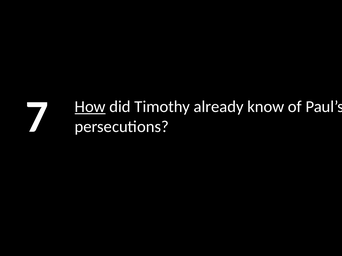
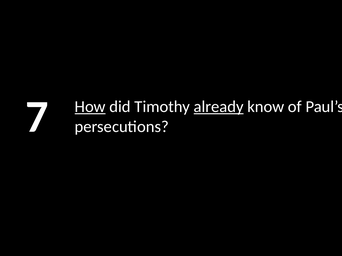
already underline: none -> present
